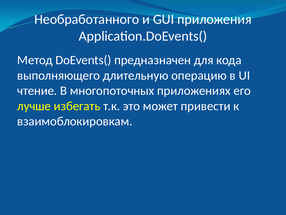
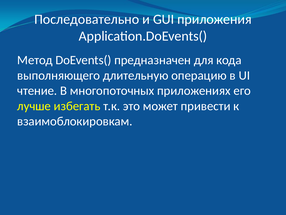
Необработанного: Необработанного -> Последовательно
